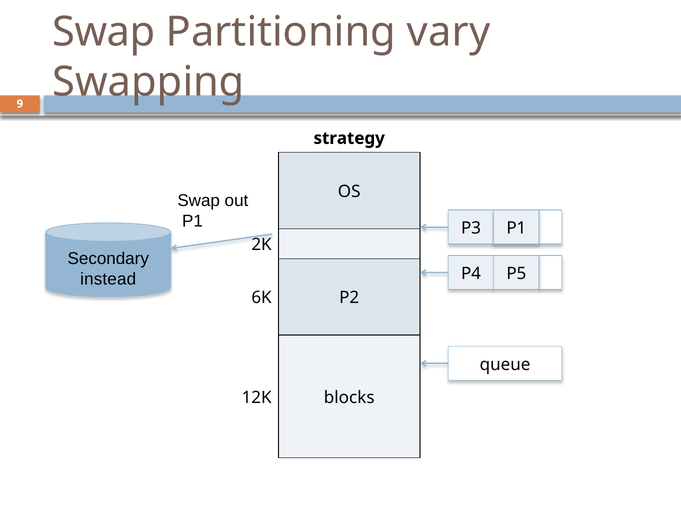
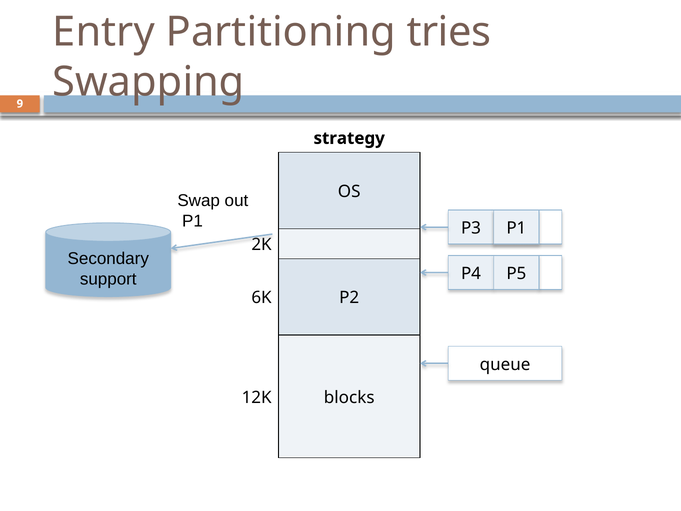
Swap at (104, 32): Swap -> Entry
vary: vary -> tries
instead: instead -> support
